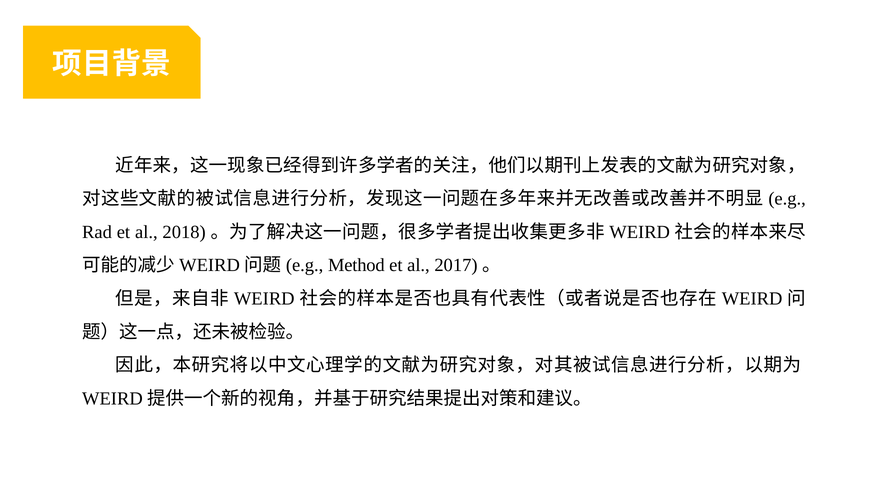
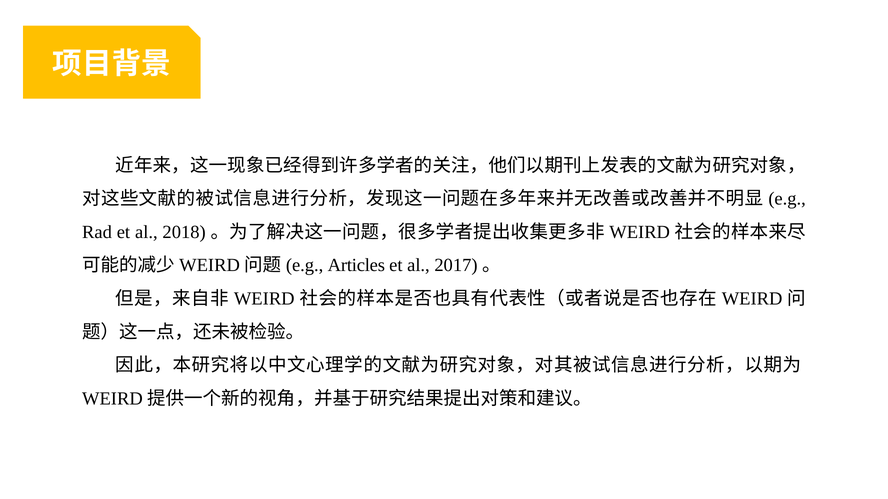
Method: Method -> Articles
